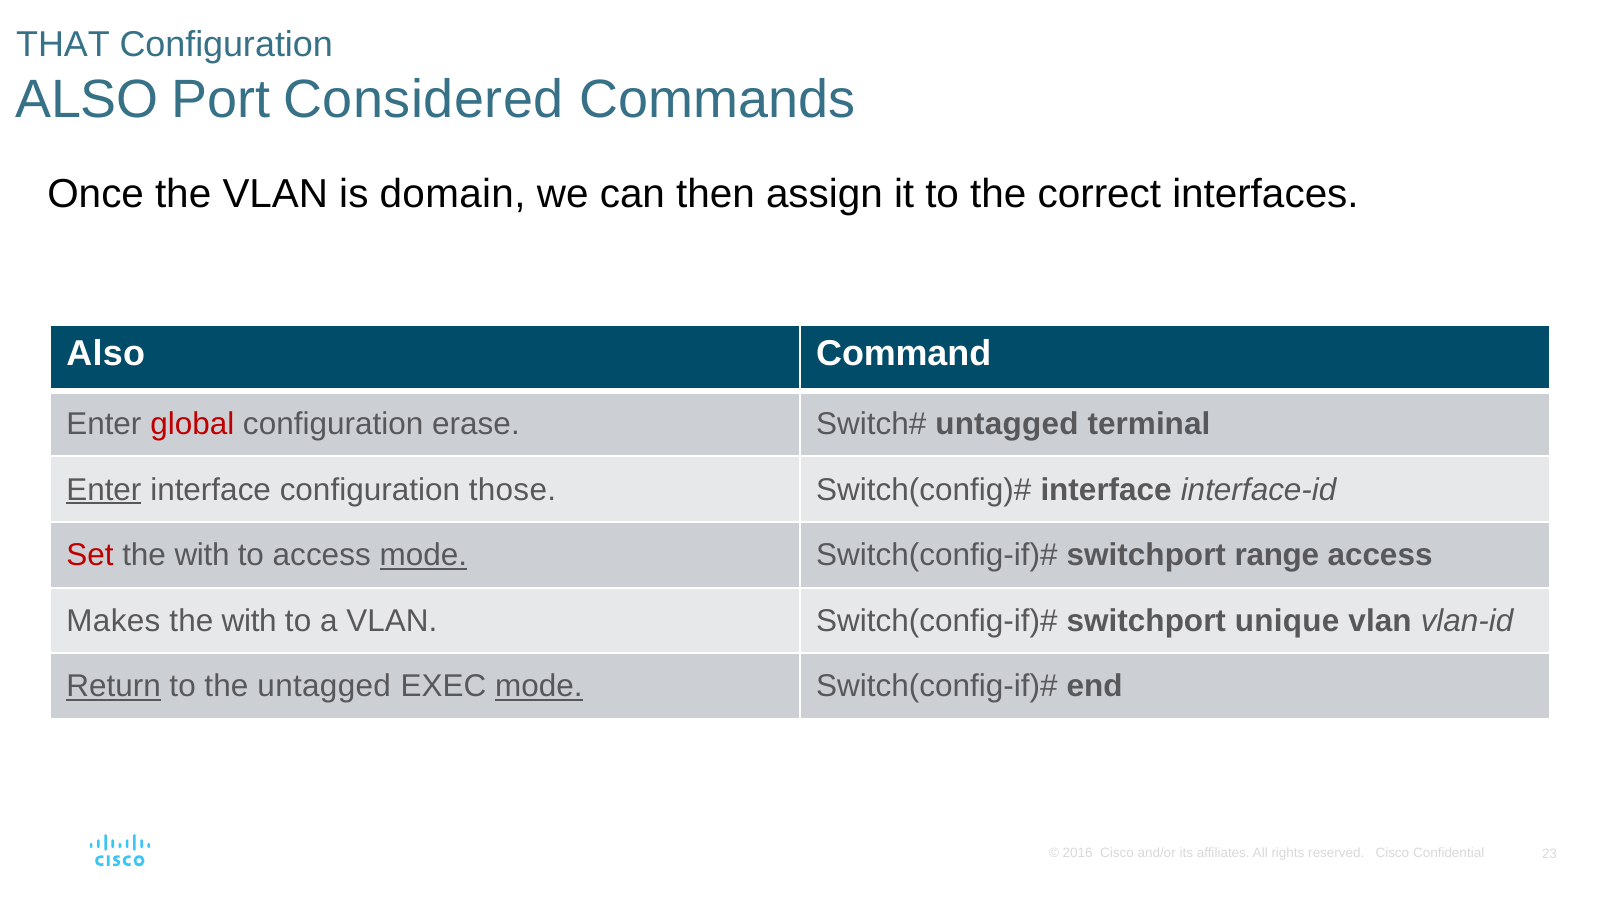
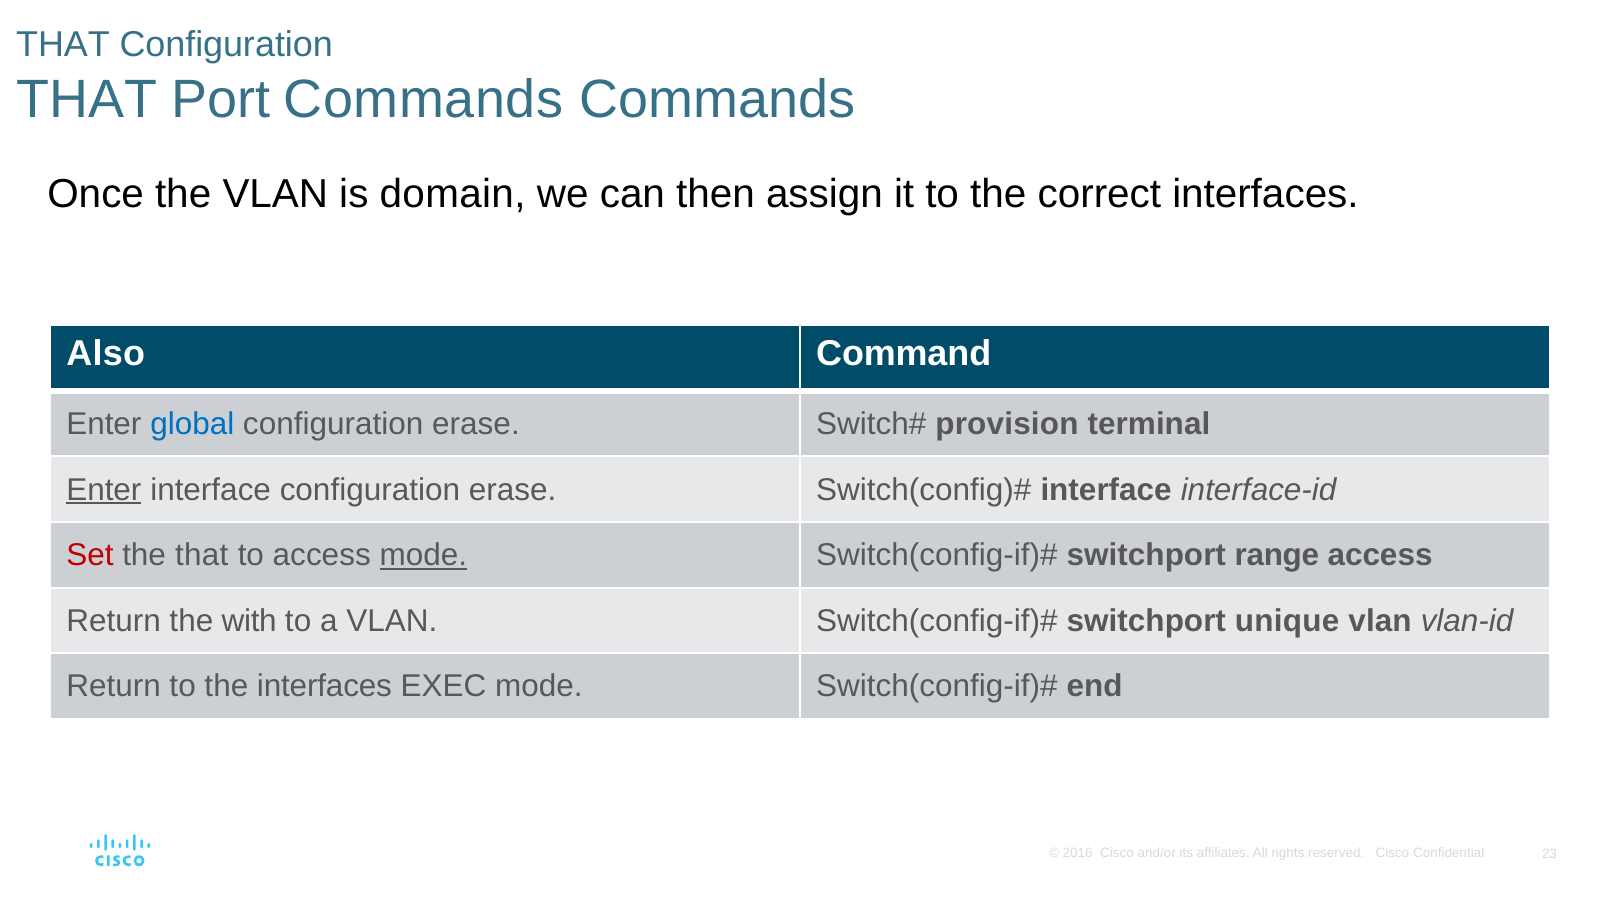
ALSO at (87, 100): ALSO -> THAT
Port Considered: Considered -> Commands
global colour: red -> blue
untagged at (1007, 424): untagged -> provision
interface configuration those: those -> erase
with at (202, 555): with -> that
Makes at (113, 621): Makes -> Return
Return at (114, 687) underline: present -> none
the untagged: untagged -> interfaces
mode at (539, 687) underline: present -> none
